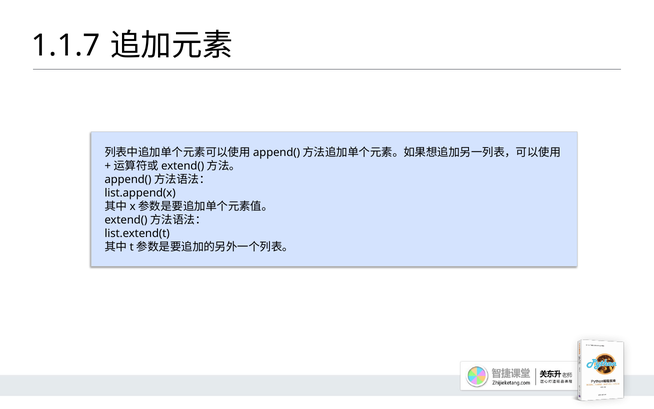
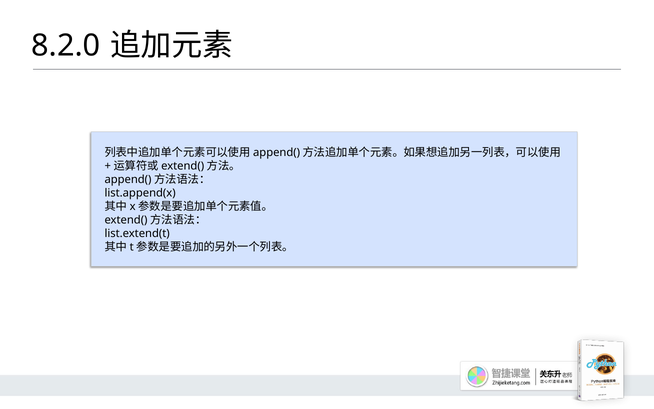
1.1.7: 1.1.7 -> 8.2.0
